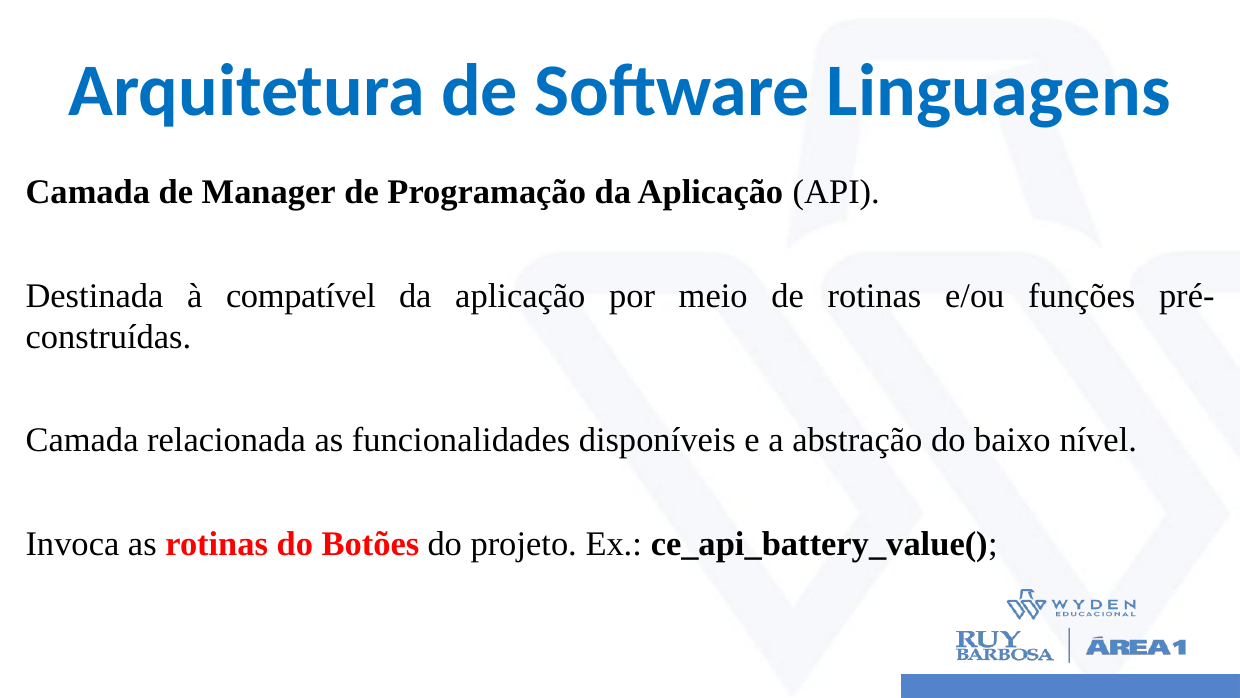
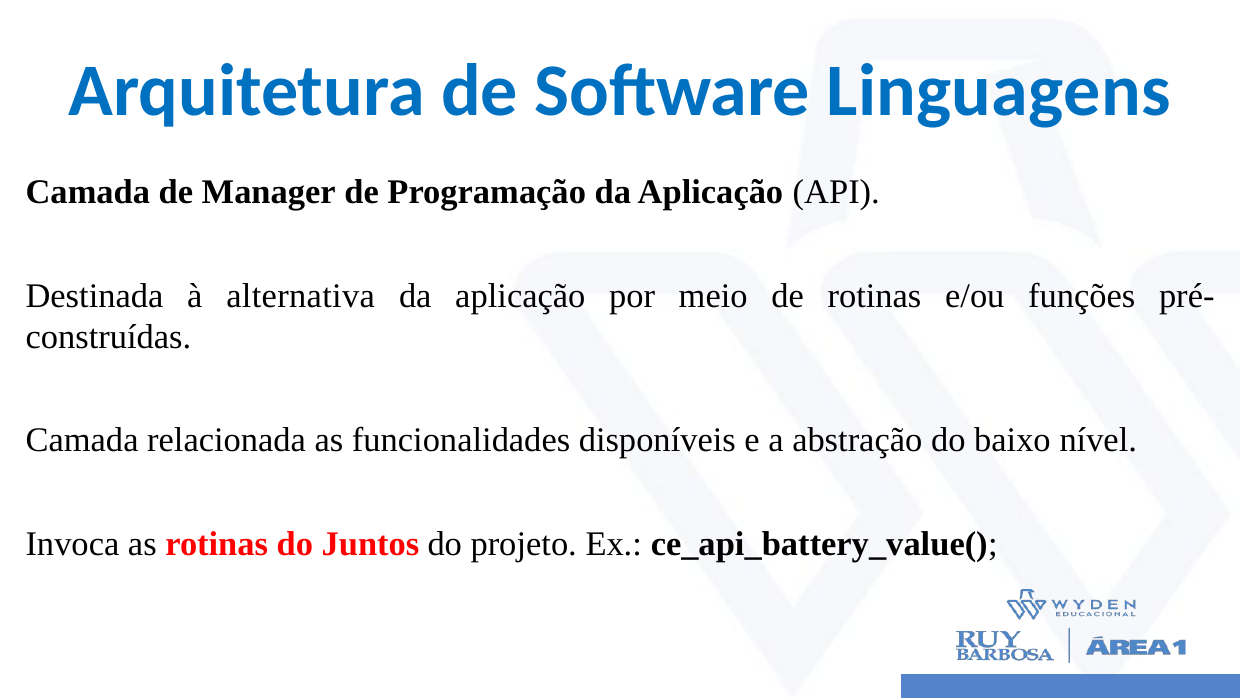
compatível: compatível -> alternativa
Botões: Botões -> Juntos
